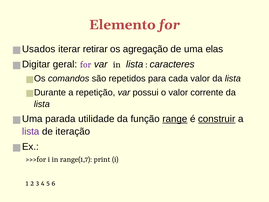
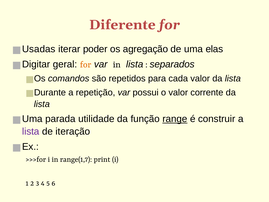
Elemento: Elemento -> Diferente
Usados: Usados -> Usadas
retirar: retirar -> poder
for at (86, 64) colour: purple -> orange
caracteres: caracteres -> separados
construir underline: present -> none
